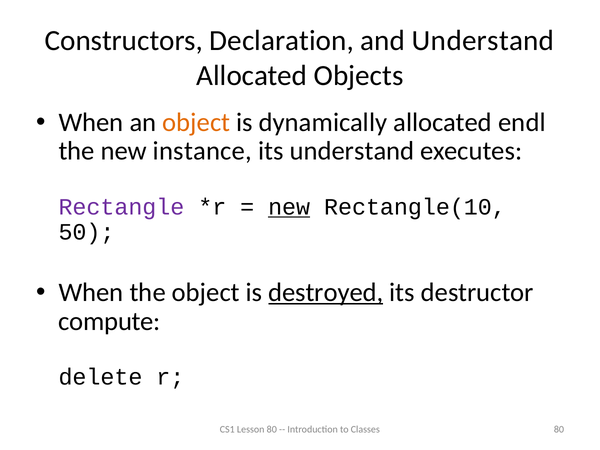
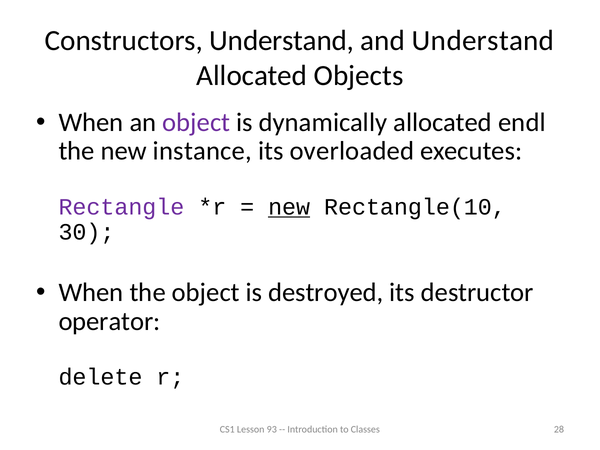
Constructors Declaration: Declaration -> Understand
object at (196, 122) colour: orange -> purple
its understand: understand -> overloaded
50: 50 -> 30
destroyed underline: present -> none
compute: compute -> operator
Lesson 80: 80 -> 93
Classes 80: 80 -> 28
